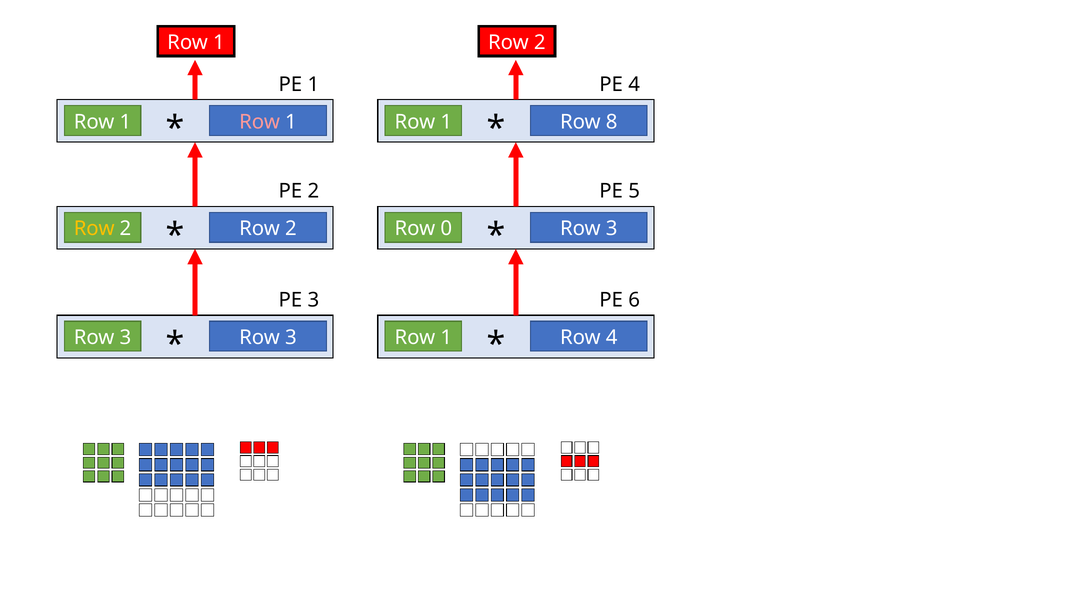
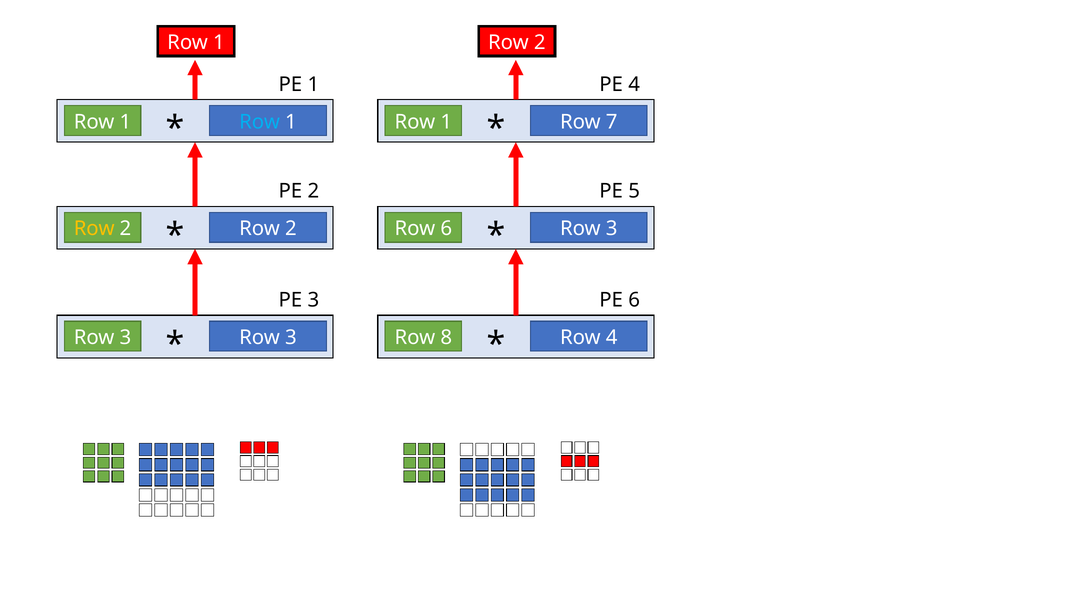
Row at (260, 122) colour: pink -> light blue
8: 8 -> 7
Row 0: 0 -> 6
1 at (446, 338): 1 -> 8
